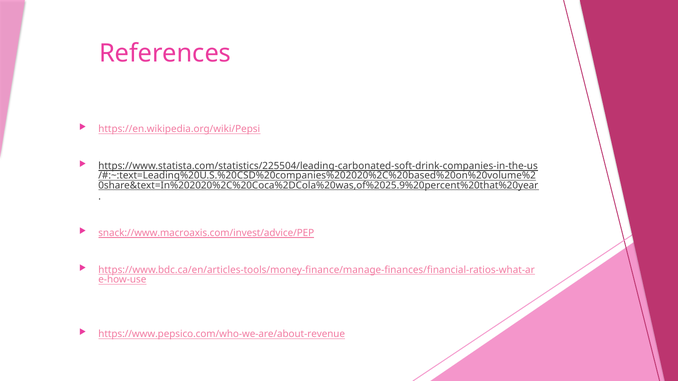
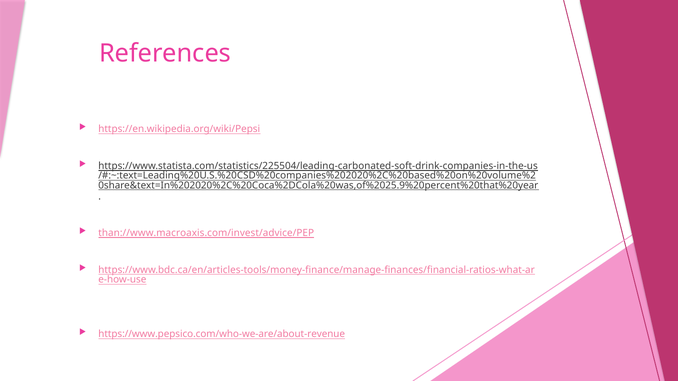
snack://www.macroaxis.com/invest/advice/PEP: snack://www.macroaxis.com/invest/advice/PEP -> than://www.macroaxis.com/invest/advice/PEP
